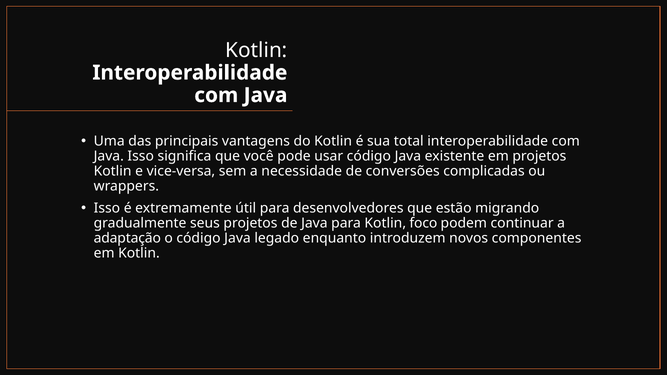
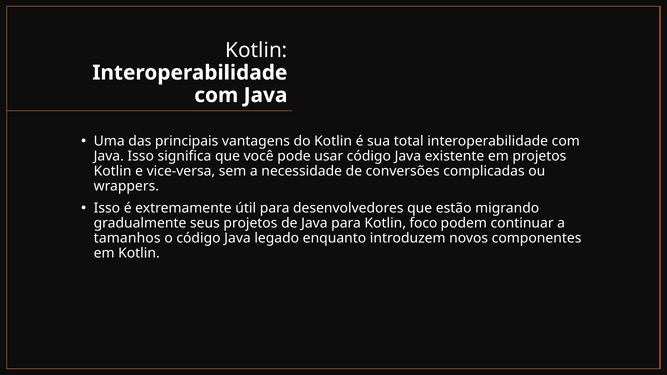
adaptação: adaptação -> tamanhos
